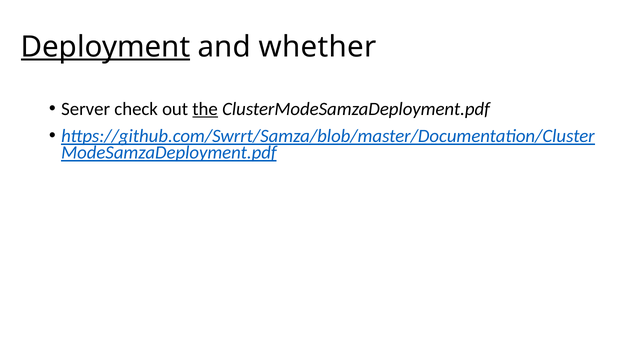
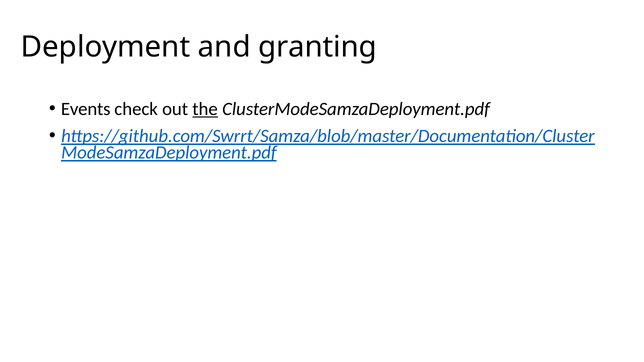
Deployment underline: present -> none
whether: whether -> granting
Server: Server -> Events
